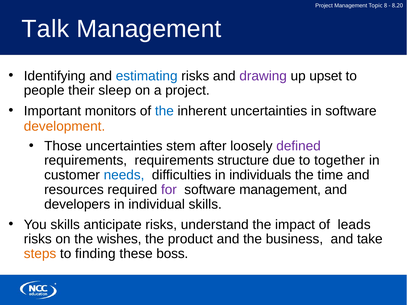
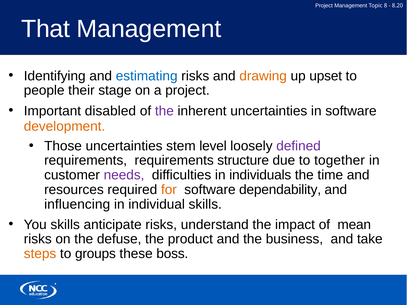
Talk: Talk -> That
drawing colour: purple -> orange
sleep: sleep -> stage
monitors: monitors -> disabled
the at (164, 111) colour: blue -> purple
after: after -> level
needs colour: blue -> purple
for colour: purple -> orange
software management: management -> dependability
developers: developers -> influencing
leads: leads -> mean
wishes: wishes -> defuse
finding: finding -> groups
